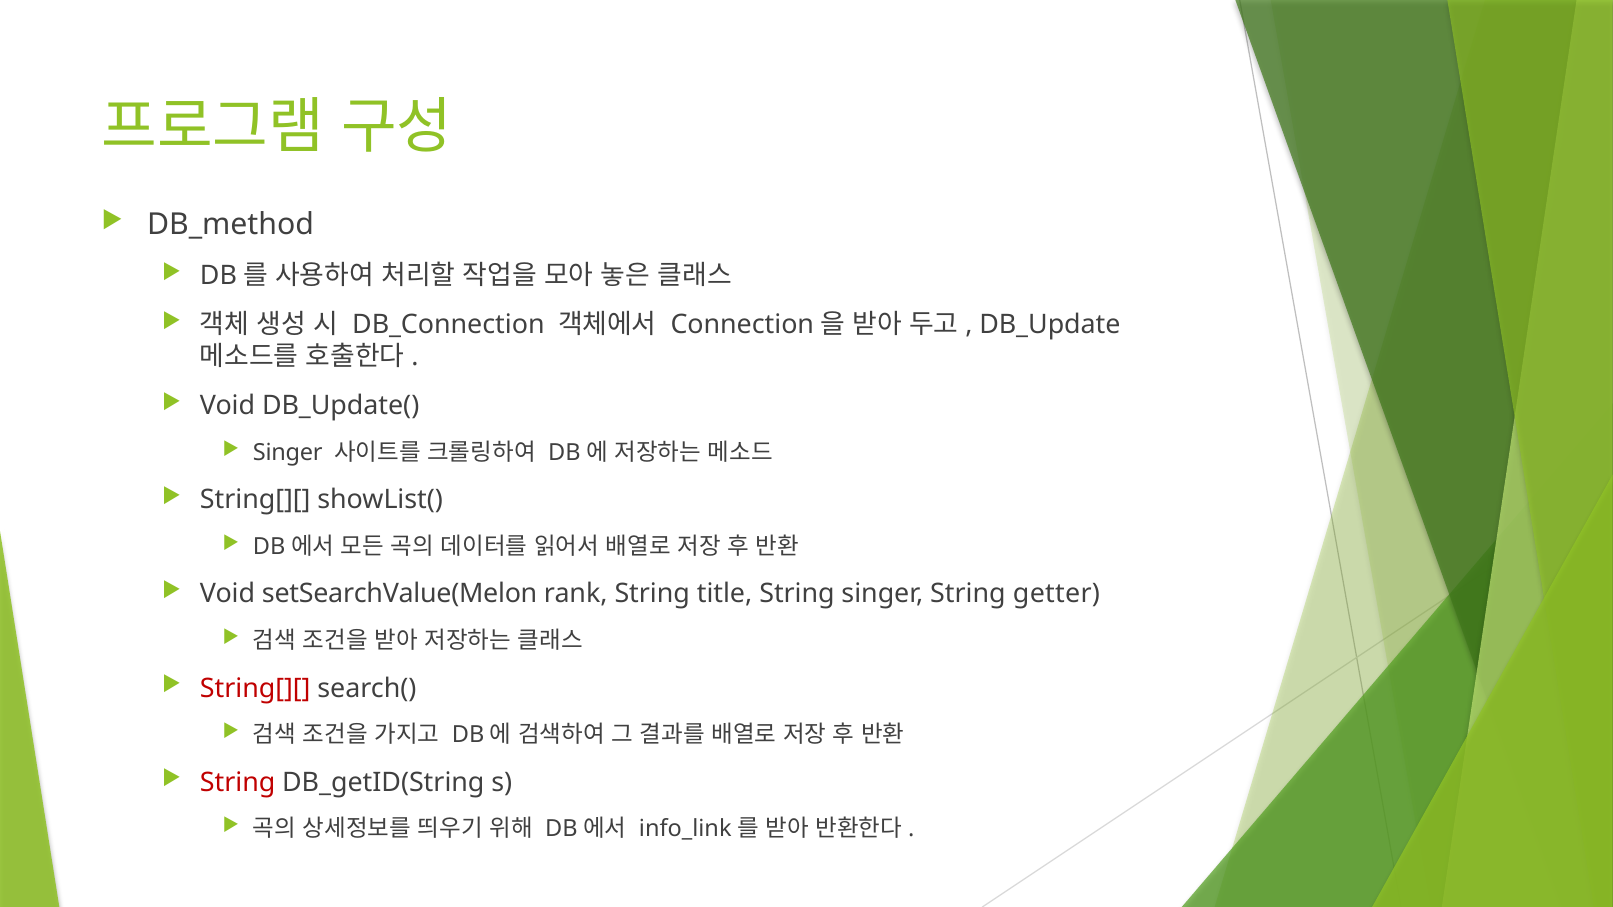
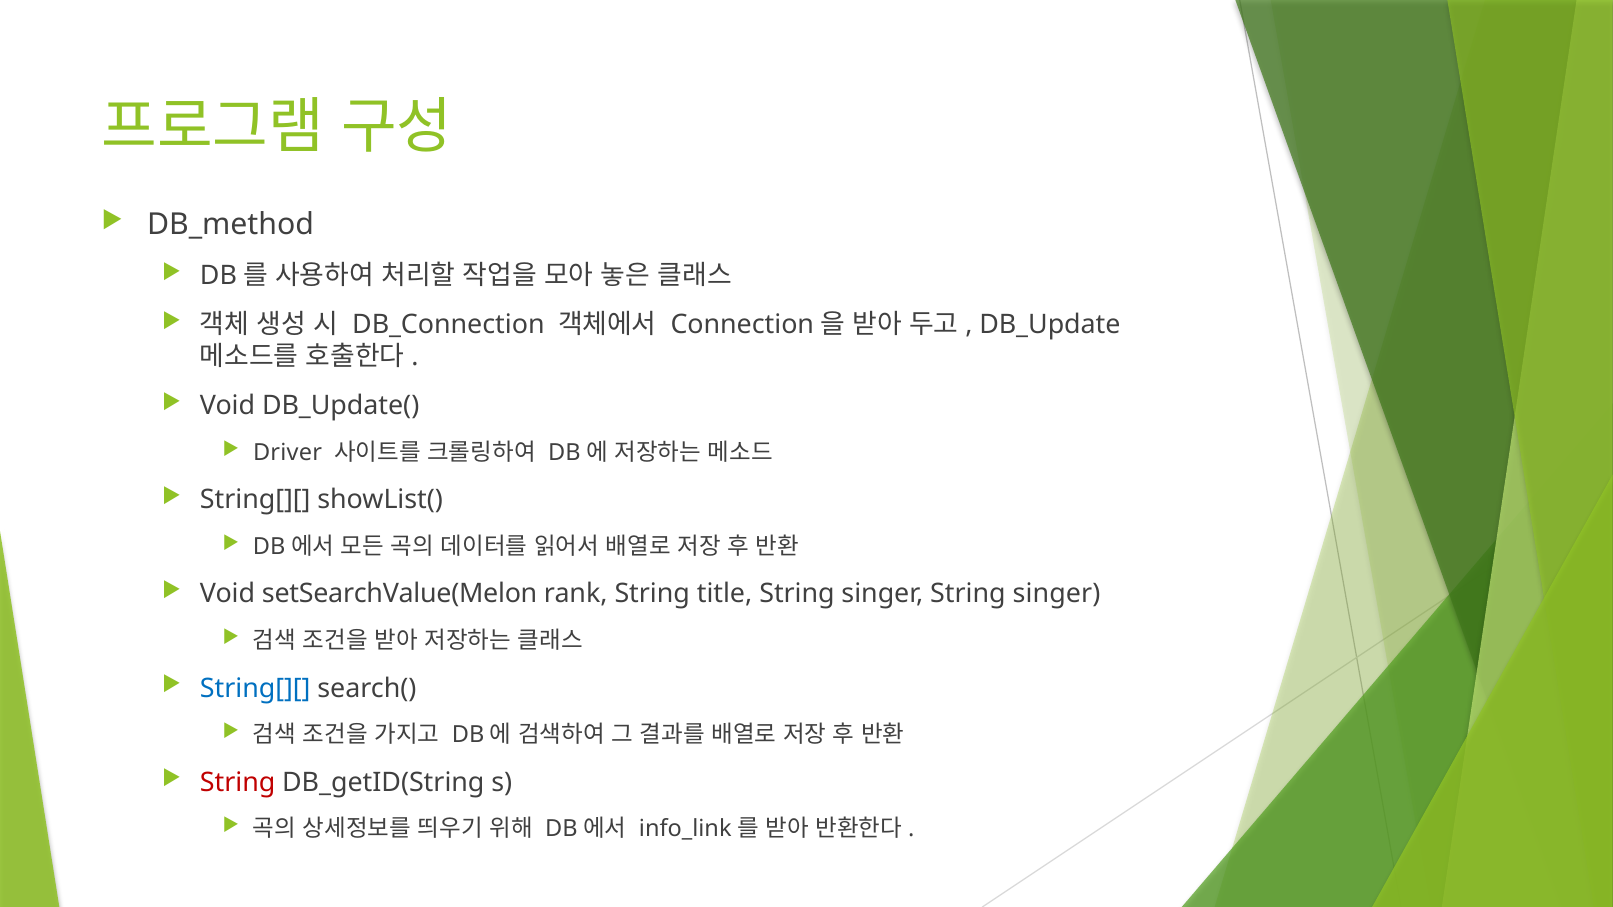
Singer at (288, 453): Singer -> Driver
singer String getter: getter -> singer
String[][ at (255, 688) colour: red -> blue
